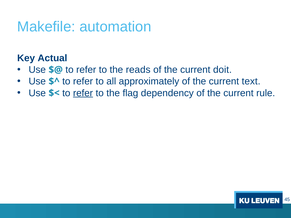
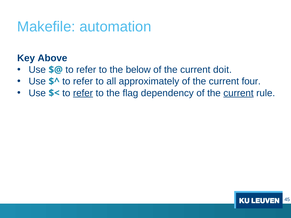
Actual: Actual -> Above
reads: reads -> below
text: text -> four
current at (238, 93) underline: none -> present
